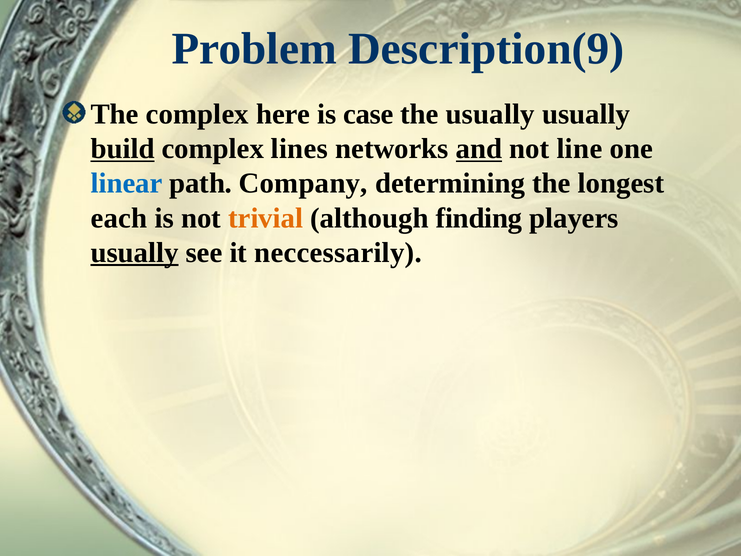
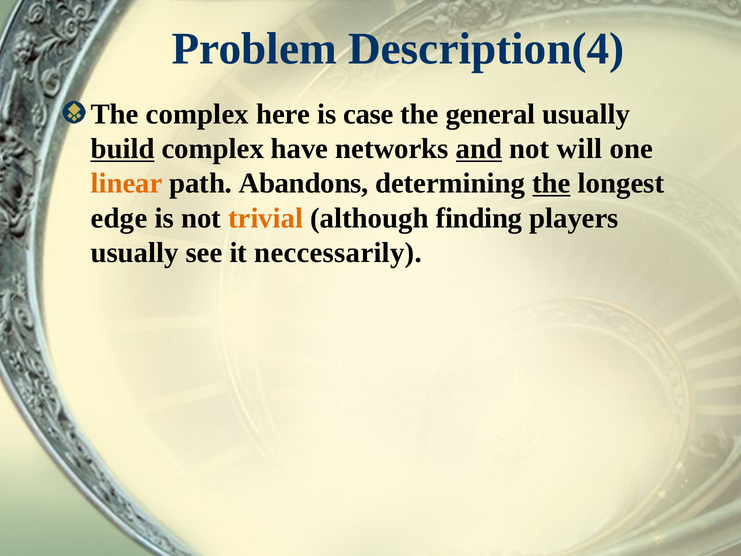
Description(9: Description(9 -> Description(4
the usually: usually -> general
lines: lines -> have
line: line -> will
linear colour: blue -> orange
Company: Company -> Abandons
the at (552, 183) underline: none -> present
each: each -> edge
usually at (135, 253) underline: present -> none
